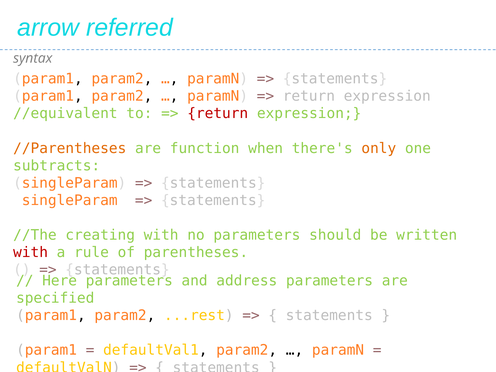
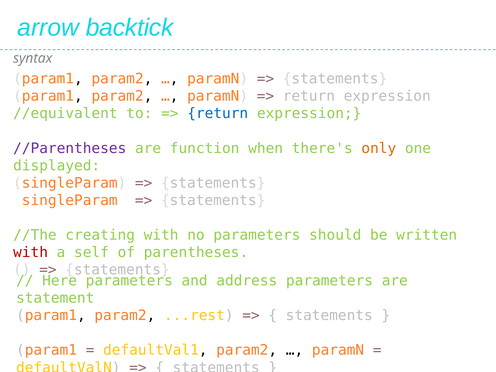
referred: referred -> backtick
return at (218, 114) colour: red -> blue
//Parentheses colour: orange -> purple
subtracts: subtracts -> displayed
rule: rule -> self
specified: specified -> statement
